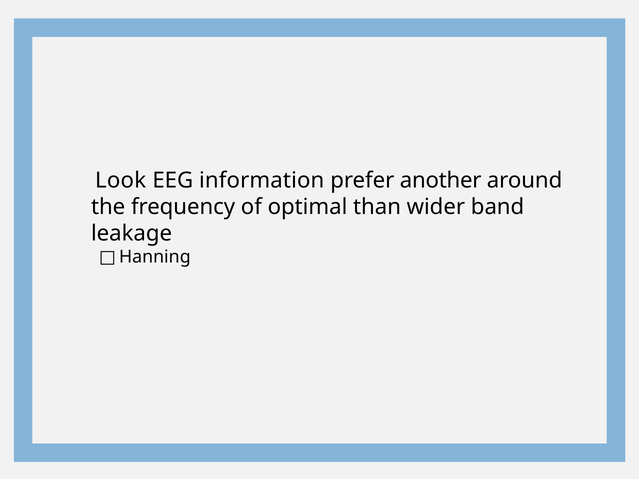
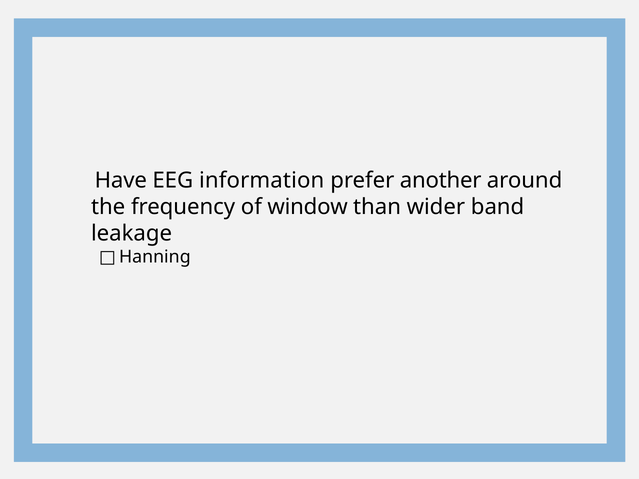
Look: Look -> Have
optimal: optimal -> window
